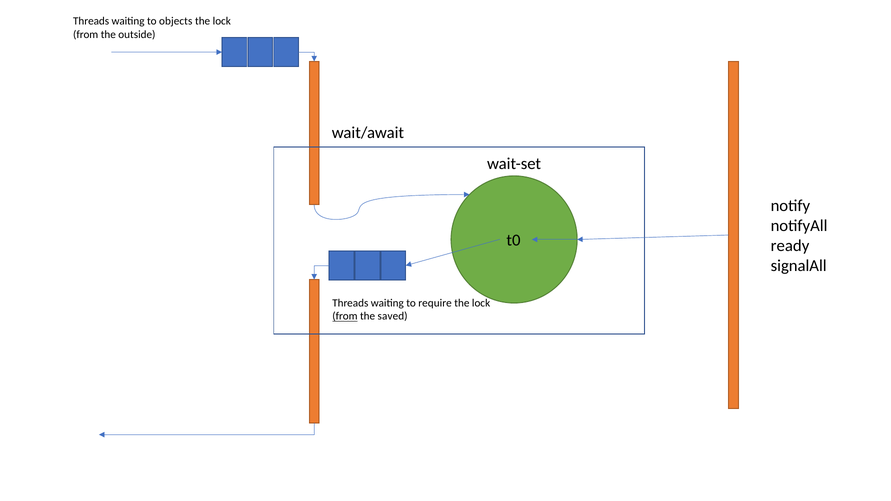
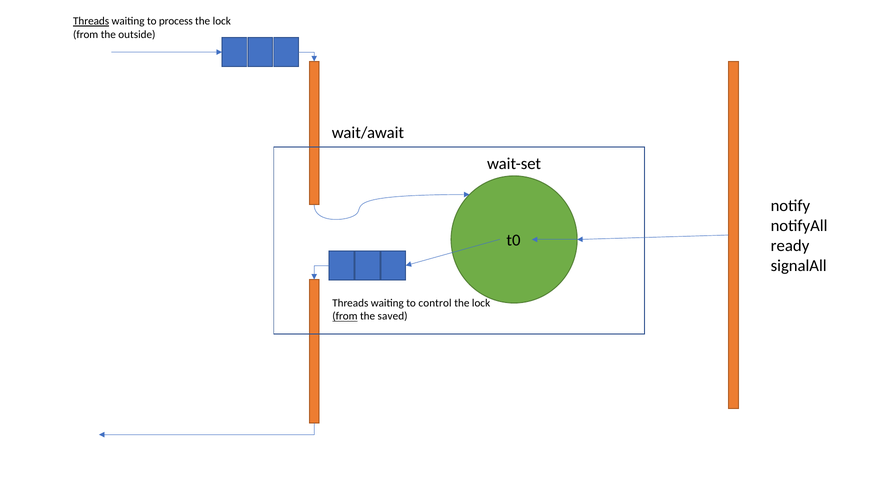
Threads at (91, 21) underline: none -> present
objects: objects -> process
require: require -> control
